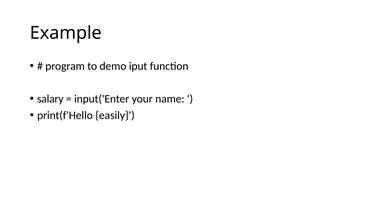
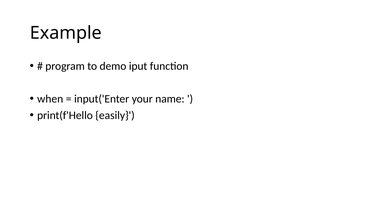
salary: salary -> when
